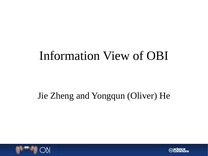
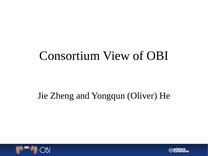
Information: Information -> Consortium
